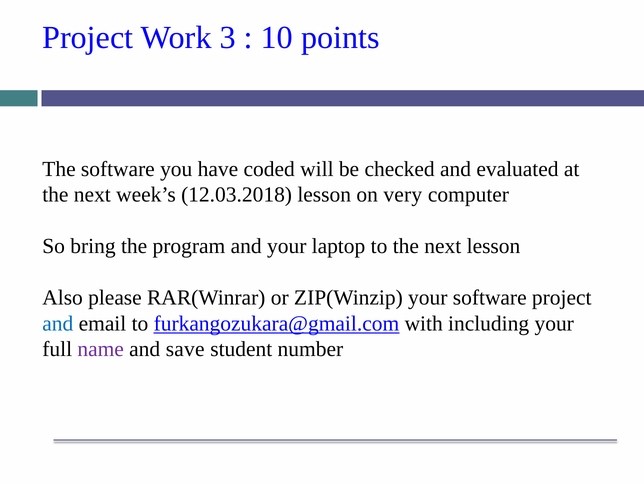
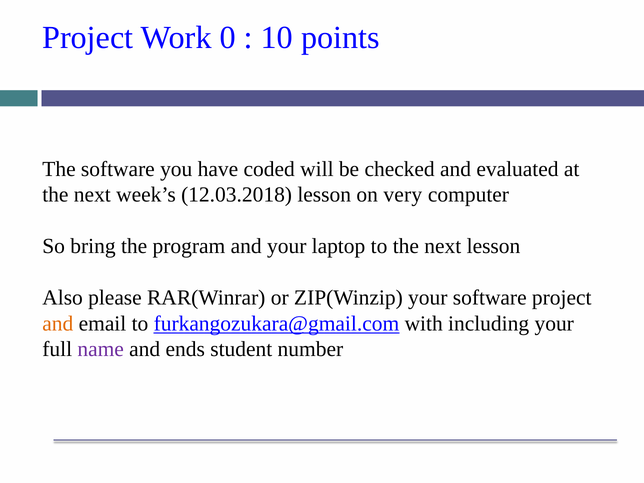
3: 3 -> 0
and at (58, 324) colour: blue -> orange
save: save -> ends
